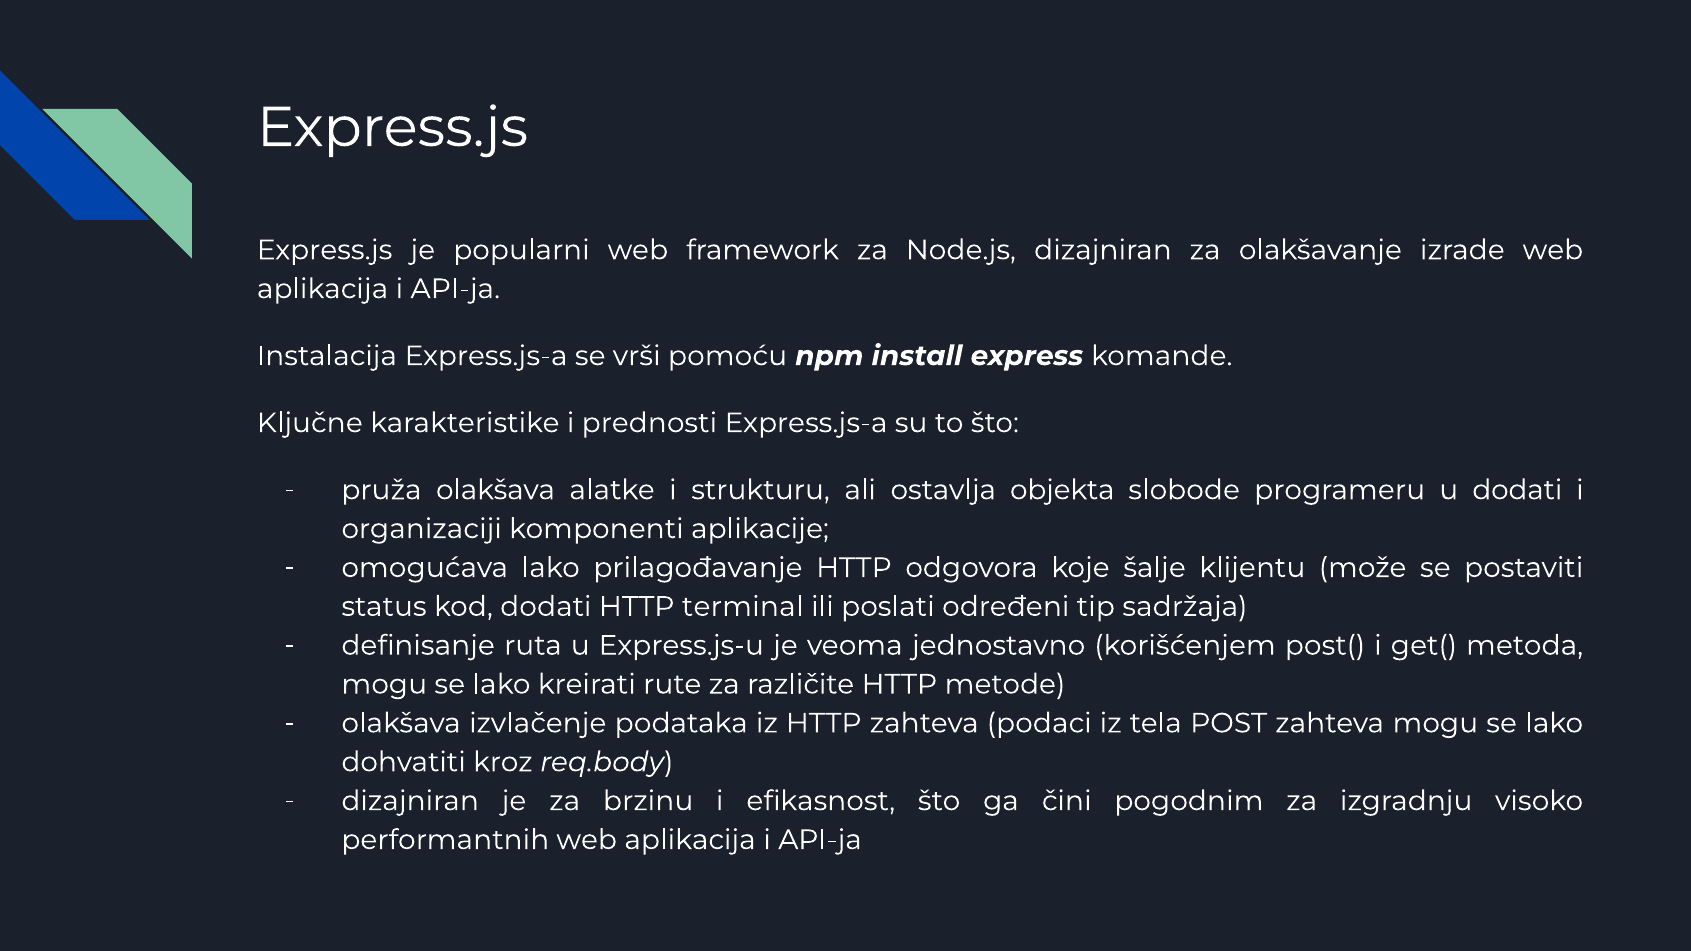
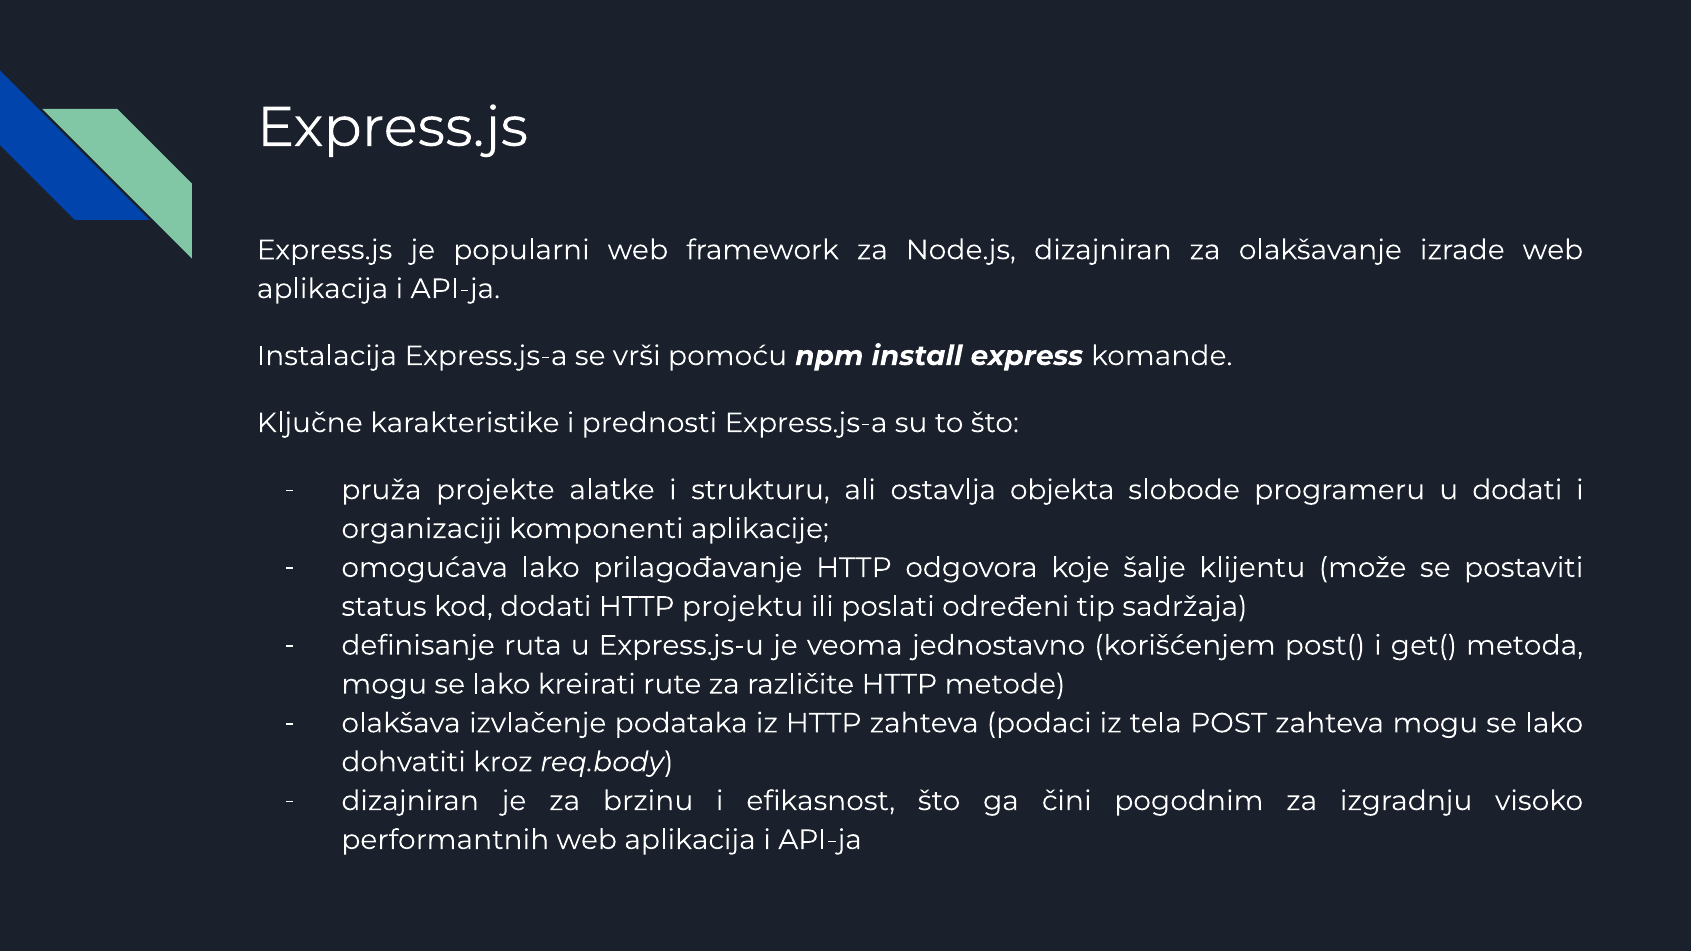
pruža olakšava: olakšava -> projekte
terminal: terminal -> projektu
